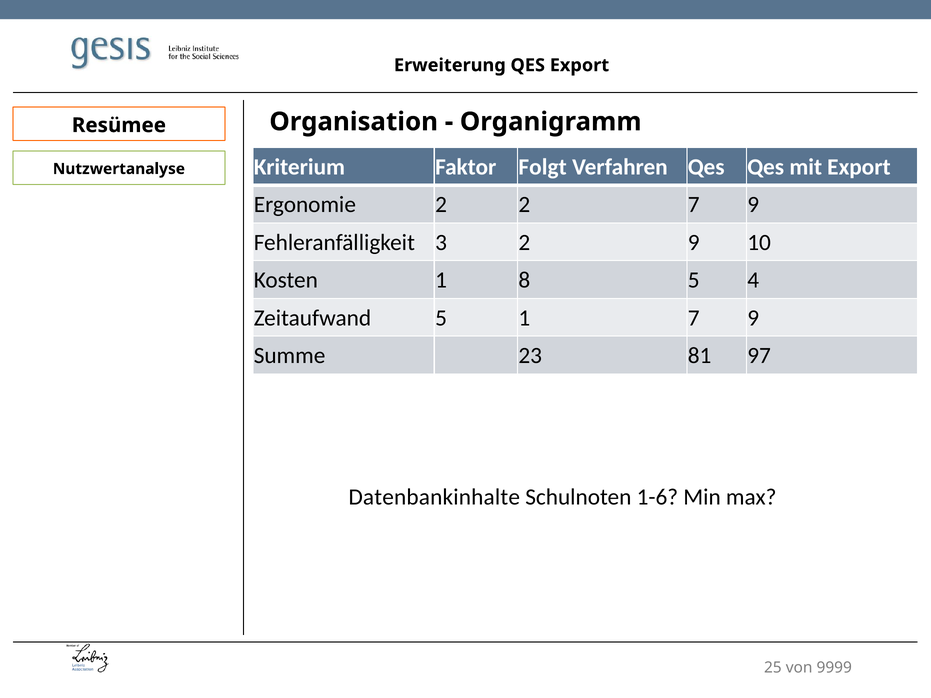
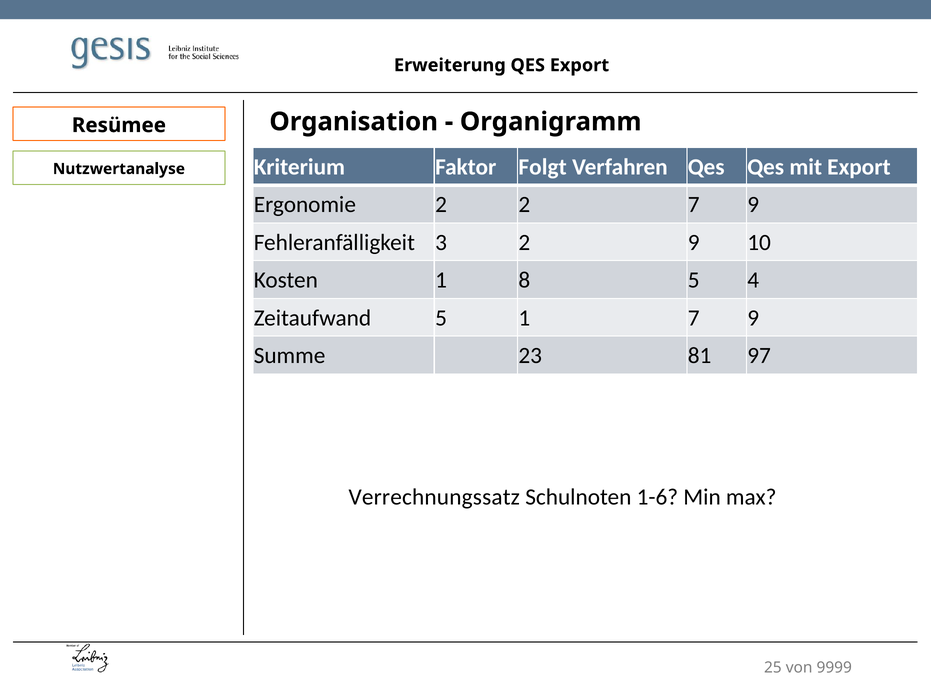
Datenbankinhalte: Datenbankinhalte -> Verrechnungssatz
